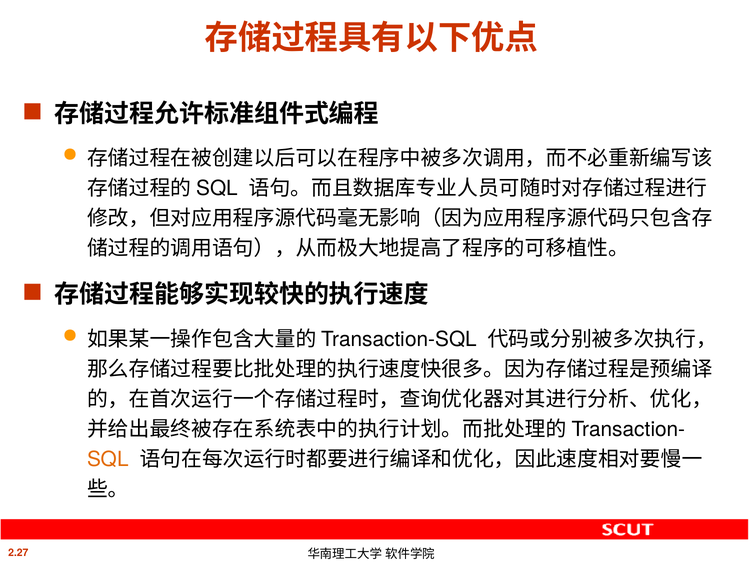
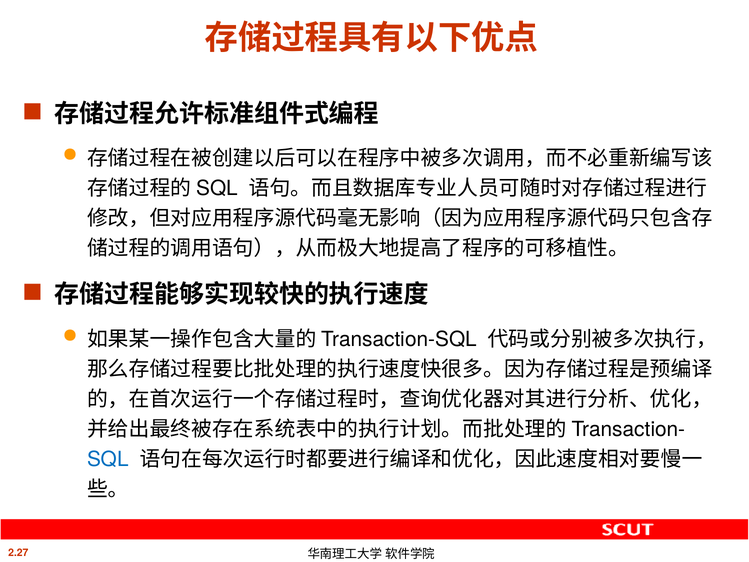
SQL colour: orange -> blue
